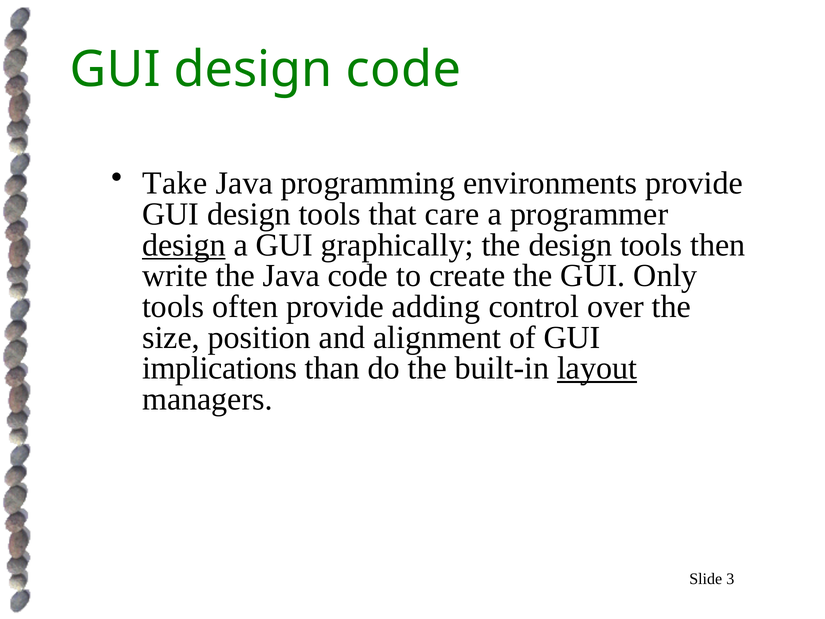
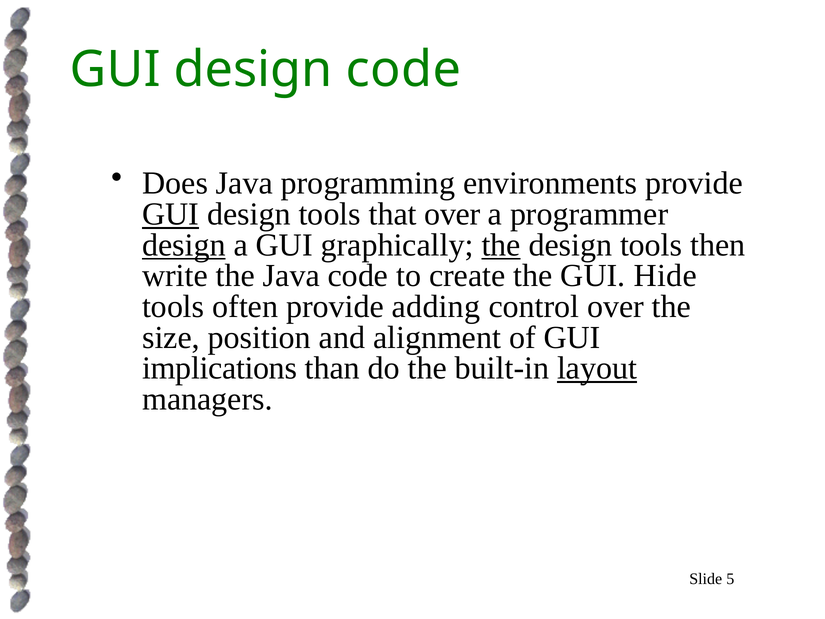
Take: Take -> Does
GUI at (171, 214) underline: none -> present
that care: care -> over
the at (501, 245) underline: none -> present
Only: Only -> Hide
3: 3 -> 5
